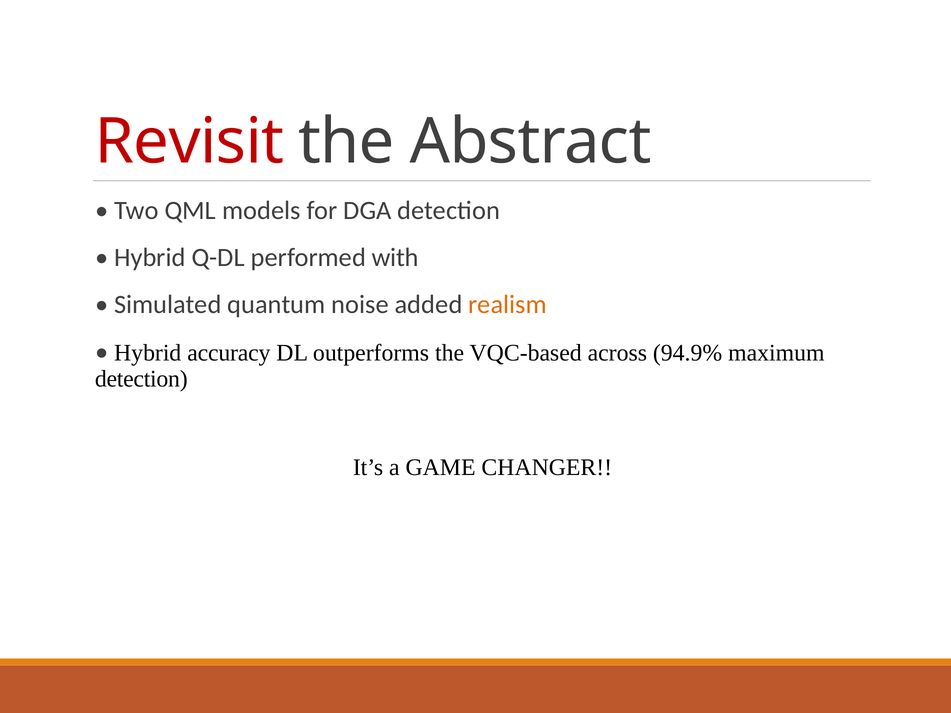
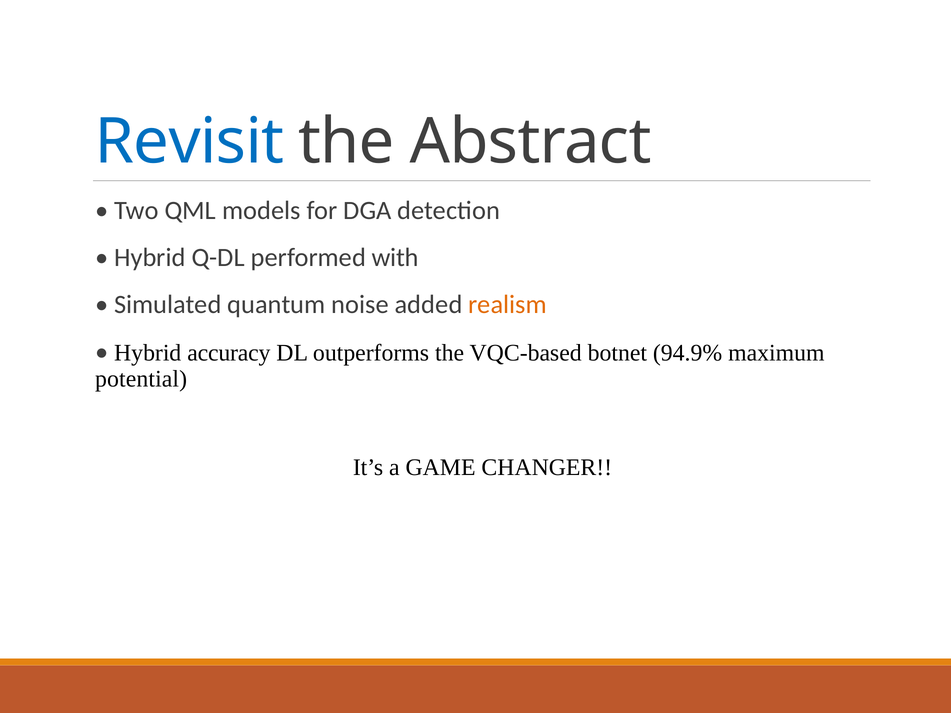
Revisit colour: red -> blue
across: across -> botnet
detection at (141, 379): detection -> potential
